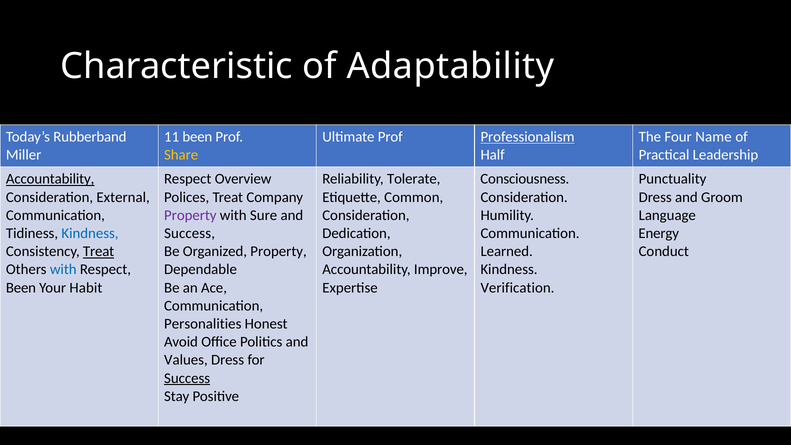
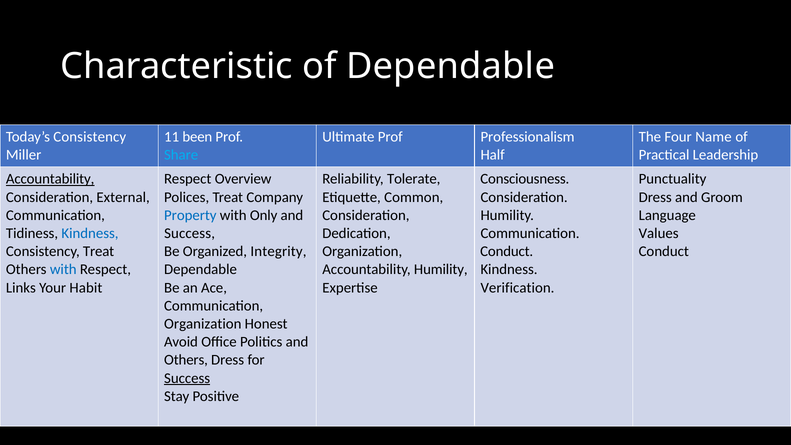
of Adaptability: Adaptability -> Dependable
Today’s Rubberband: Rubberband -> Consistency
Professionalism underline: present -> none
Share colour: yellow -> light blue
Property at (190, 215) colour: purple -> blue
Sure: Sure -> Only
Energy: Energy -> Values
Treat at (99, 251) underline: present -> none
Organized Property: Property -> Integrity
Learned at (507, 251): Learned -> Conduct
Accountability Improve: Improve -> Humility
Been at (21, 288): Been -> Links
Personalities at (203, 324): Personalities -> Organization
Values at (186, 360): Values -> Others
